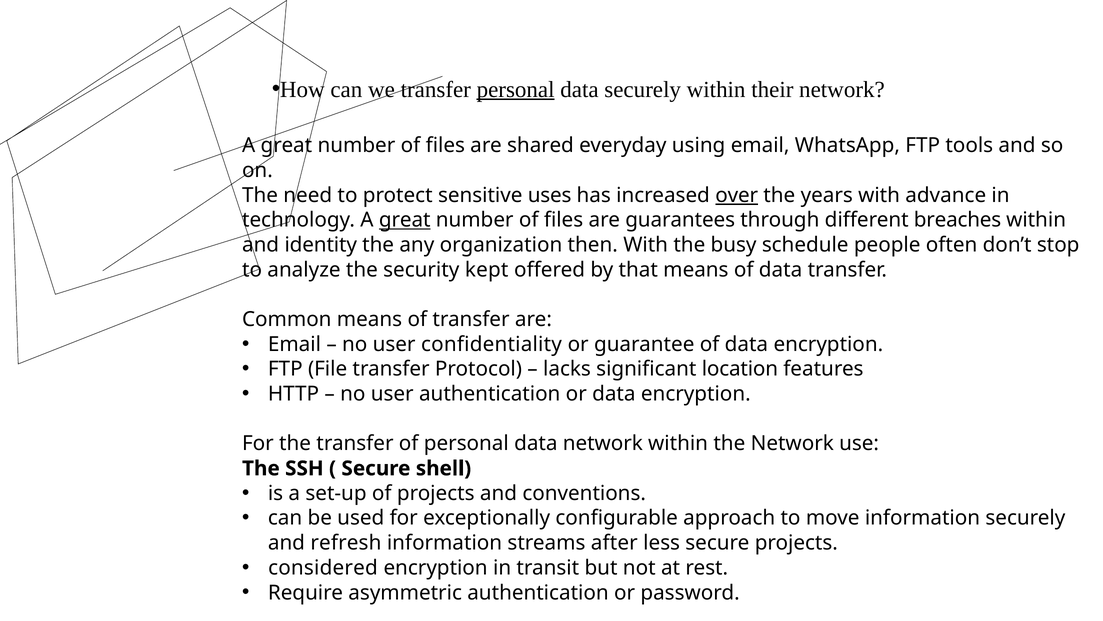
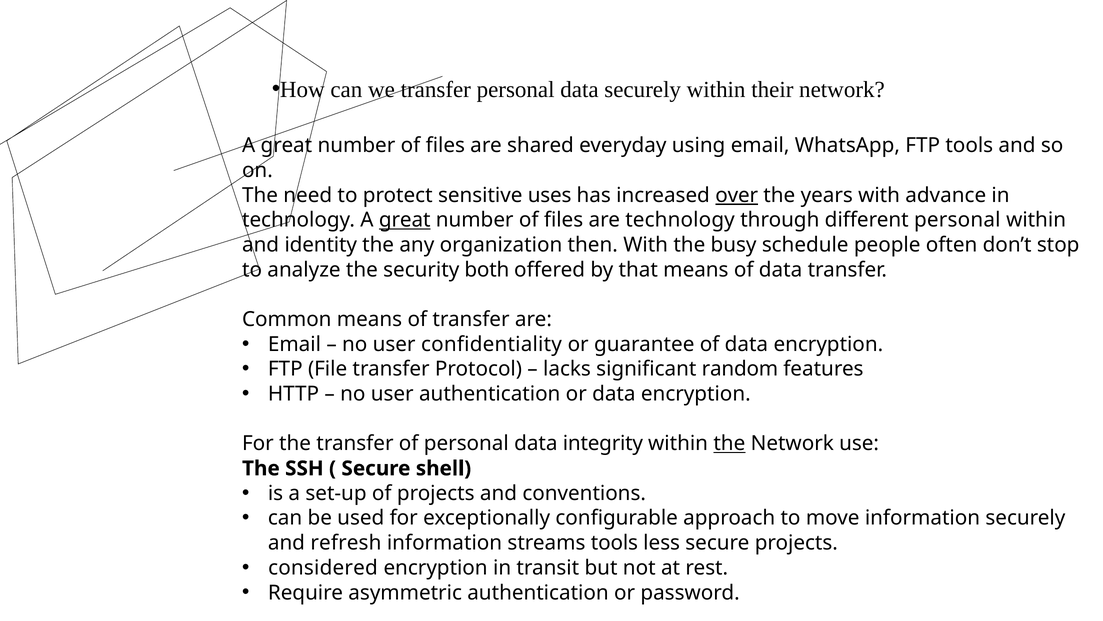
personal at (516, 89) underline: present -> none
are guarantees: guarantees -> technology
different breaches: breaches -> personal
kept: kept -> both
location: location -> random
data network: network -> integrity
the at (729, 443) underline: none -> present
streams after: after -> tools
